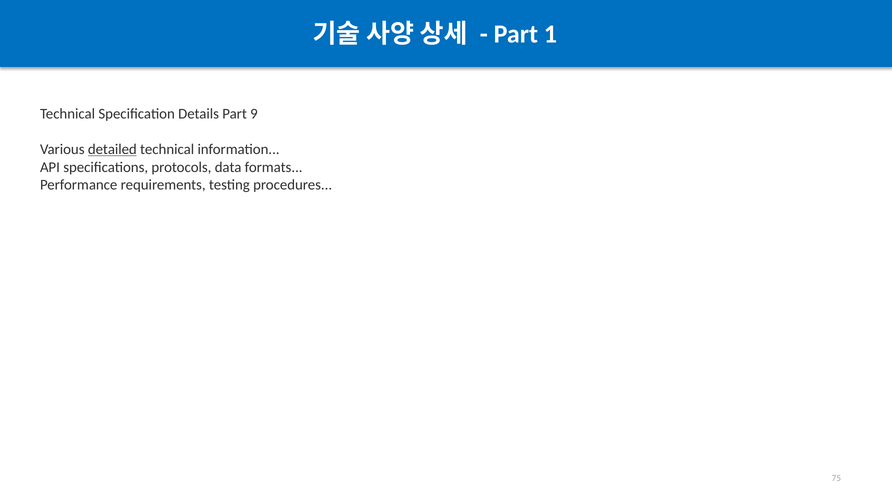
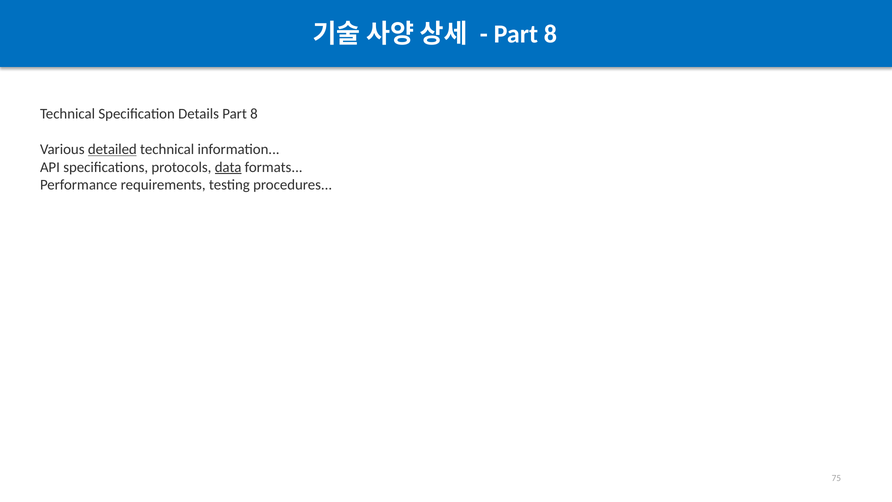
1 at (550, 34): 1 -> 8
Details Part 9: 9 -> 8
data underline: none -> present
